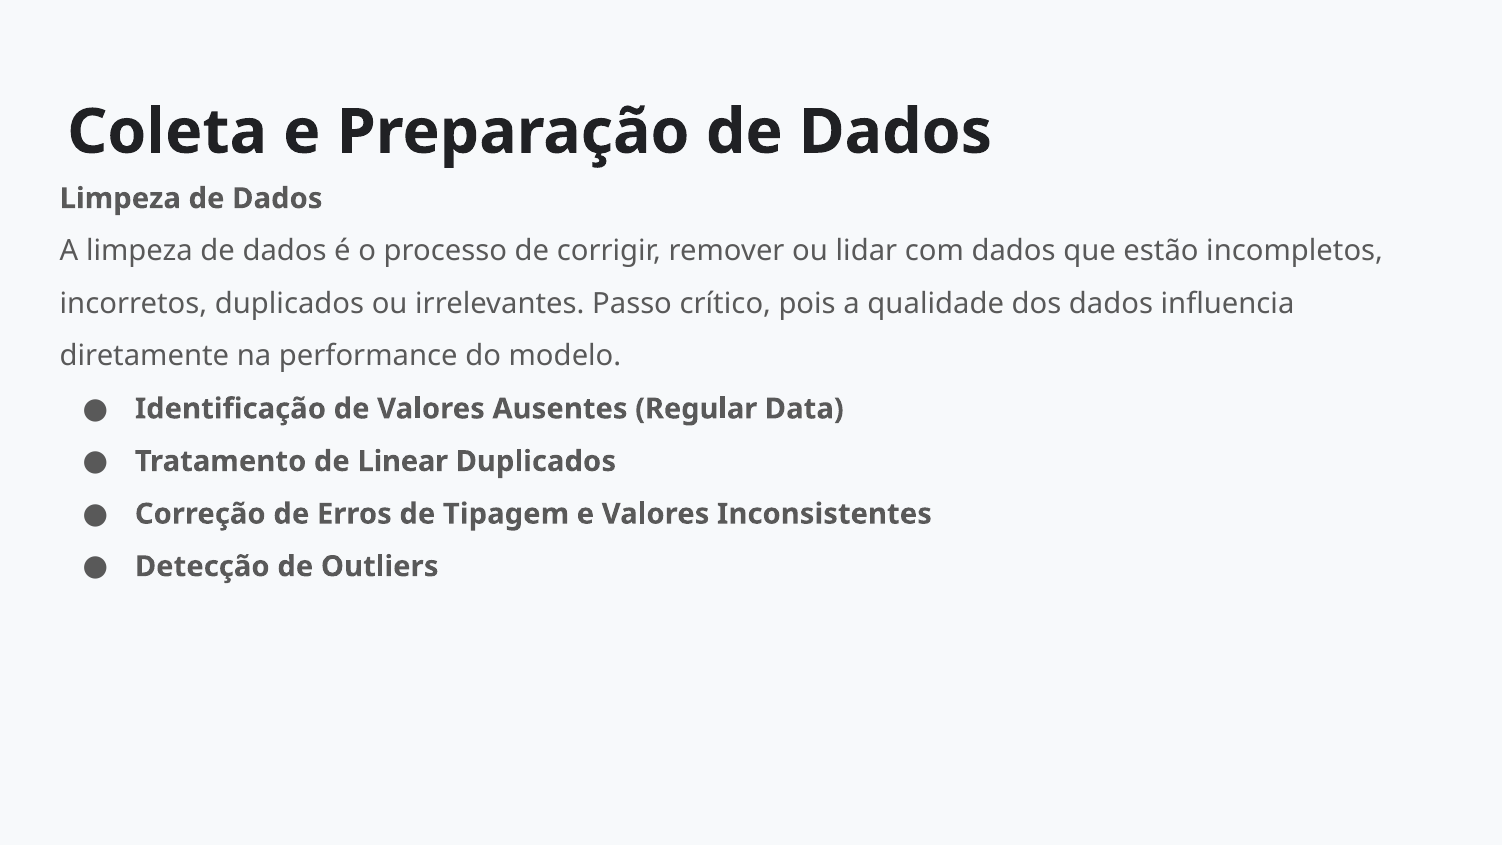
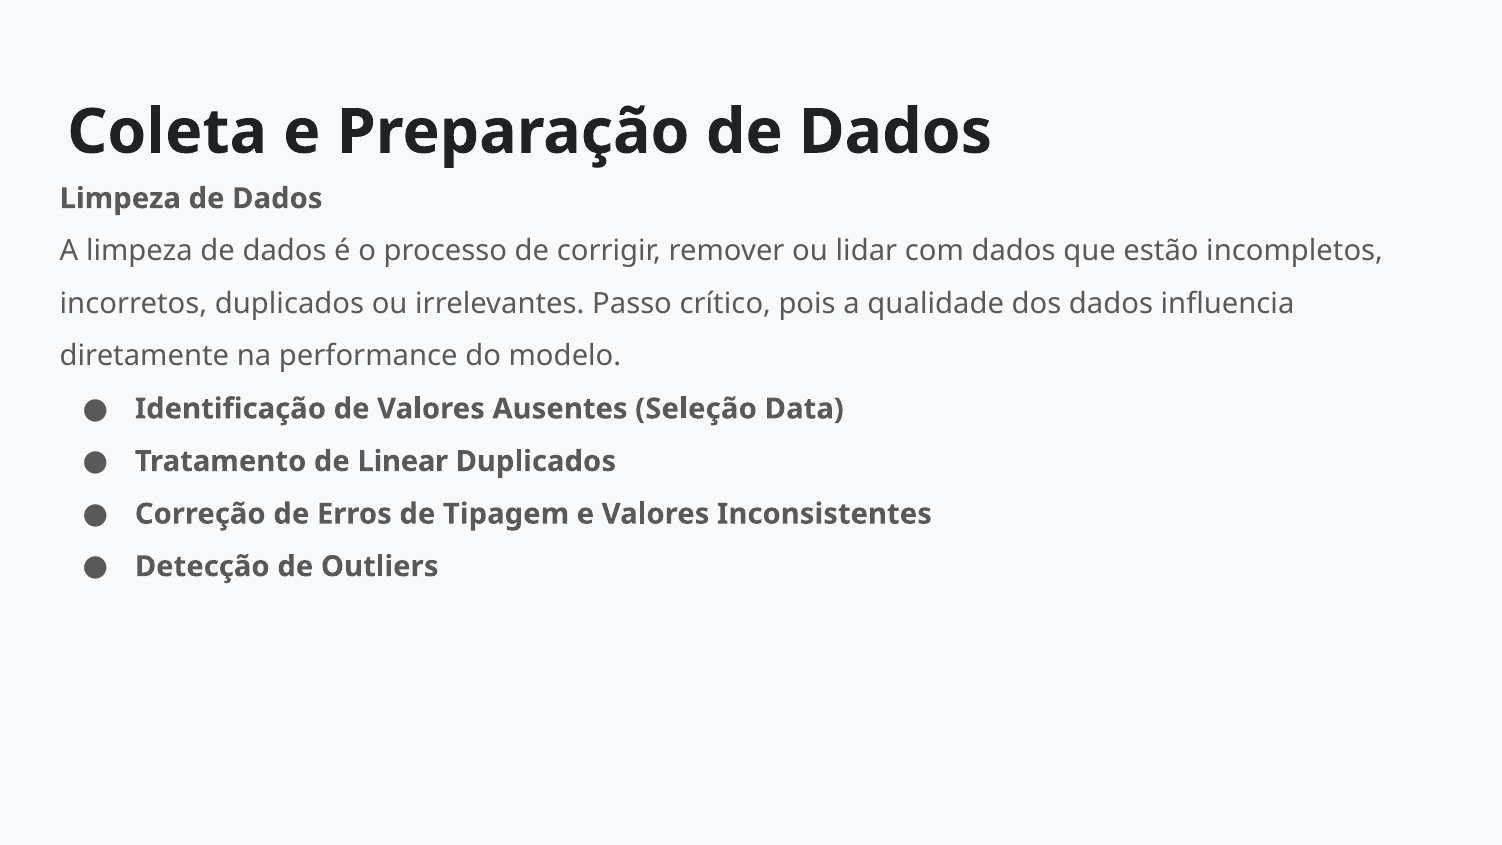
Regular: Regular -> Seleção
